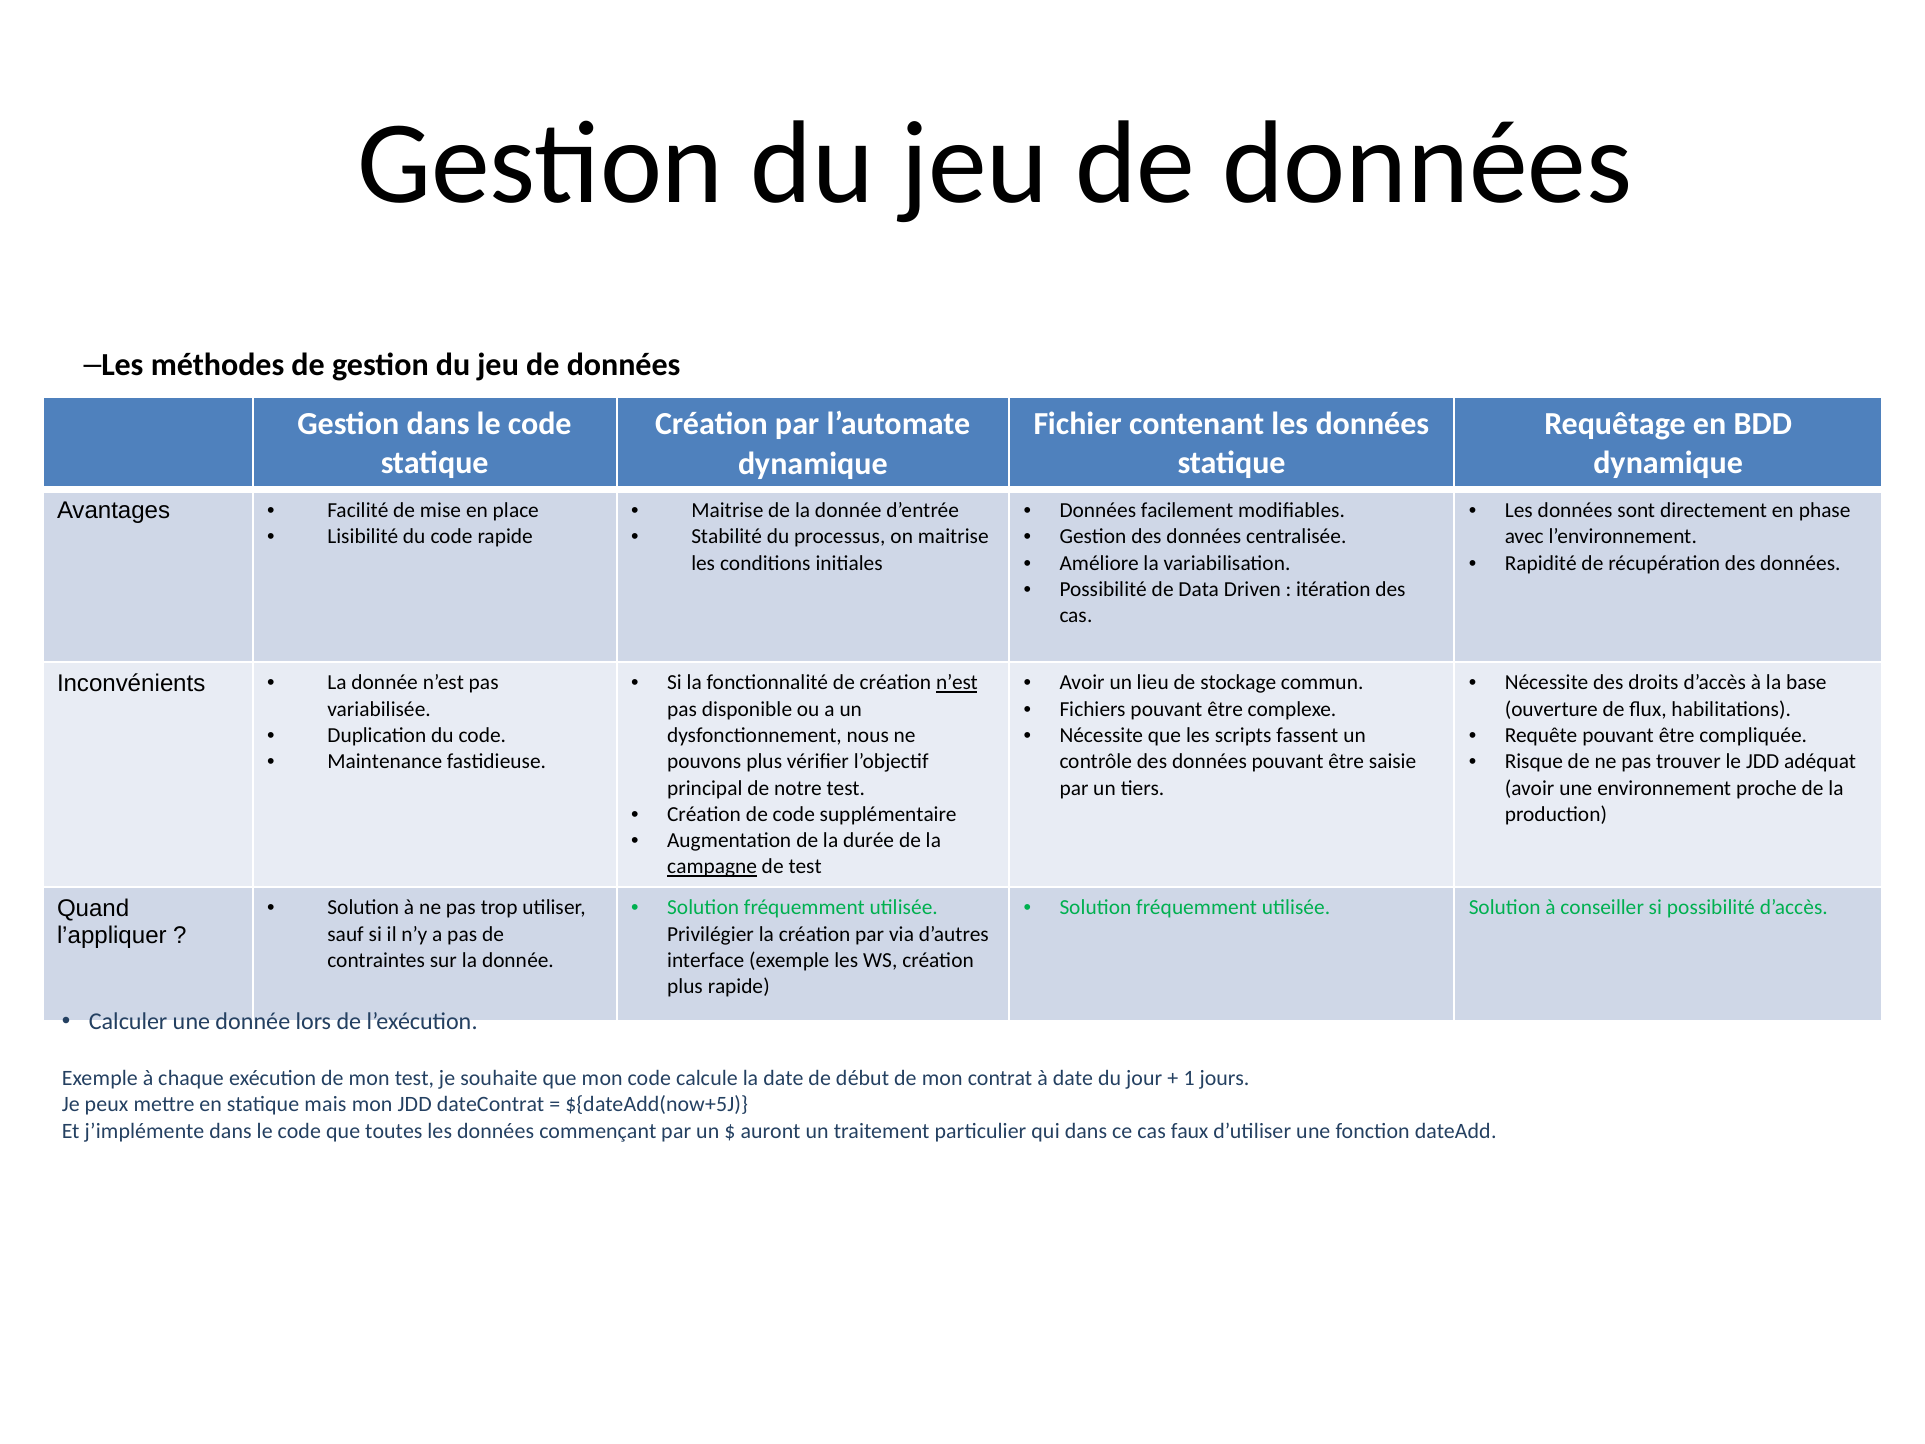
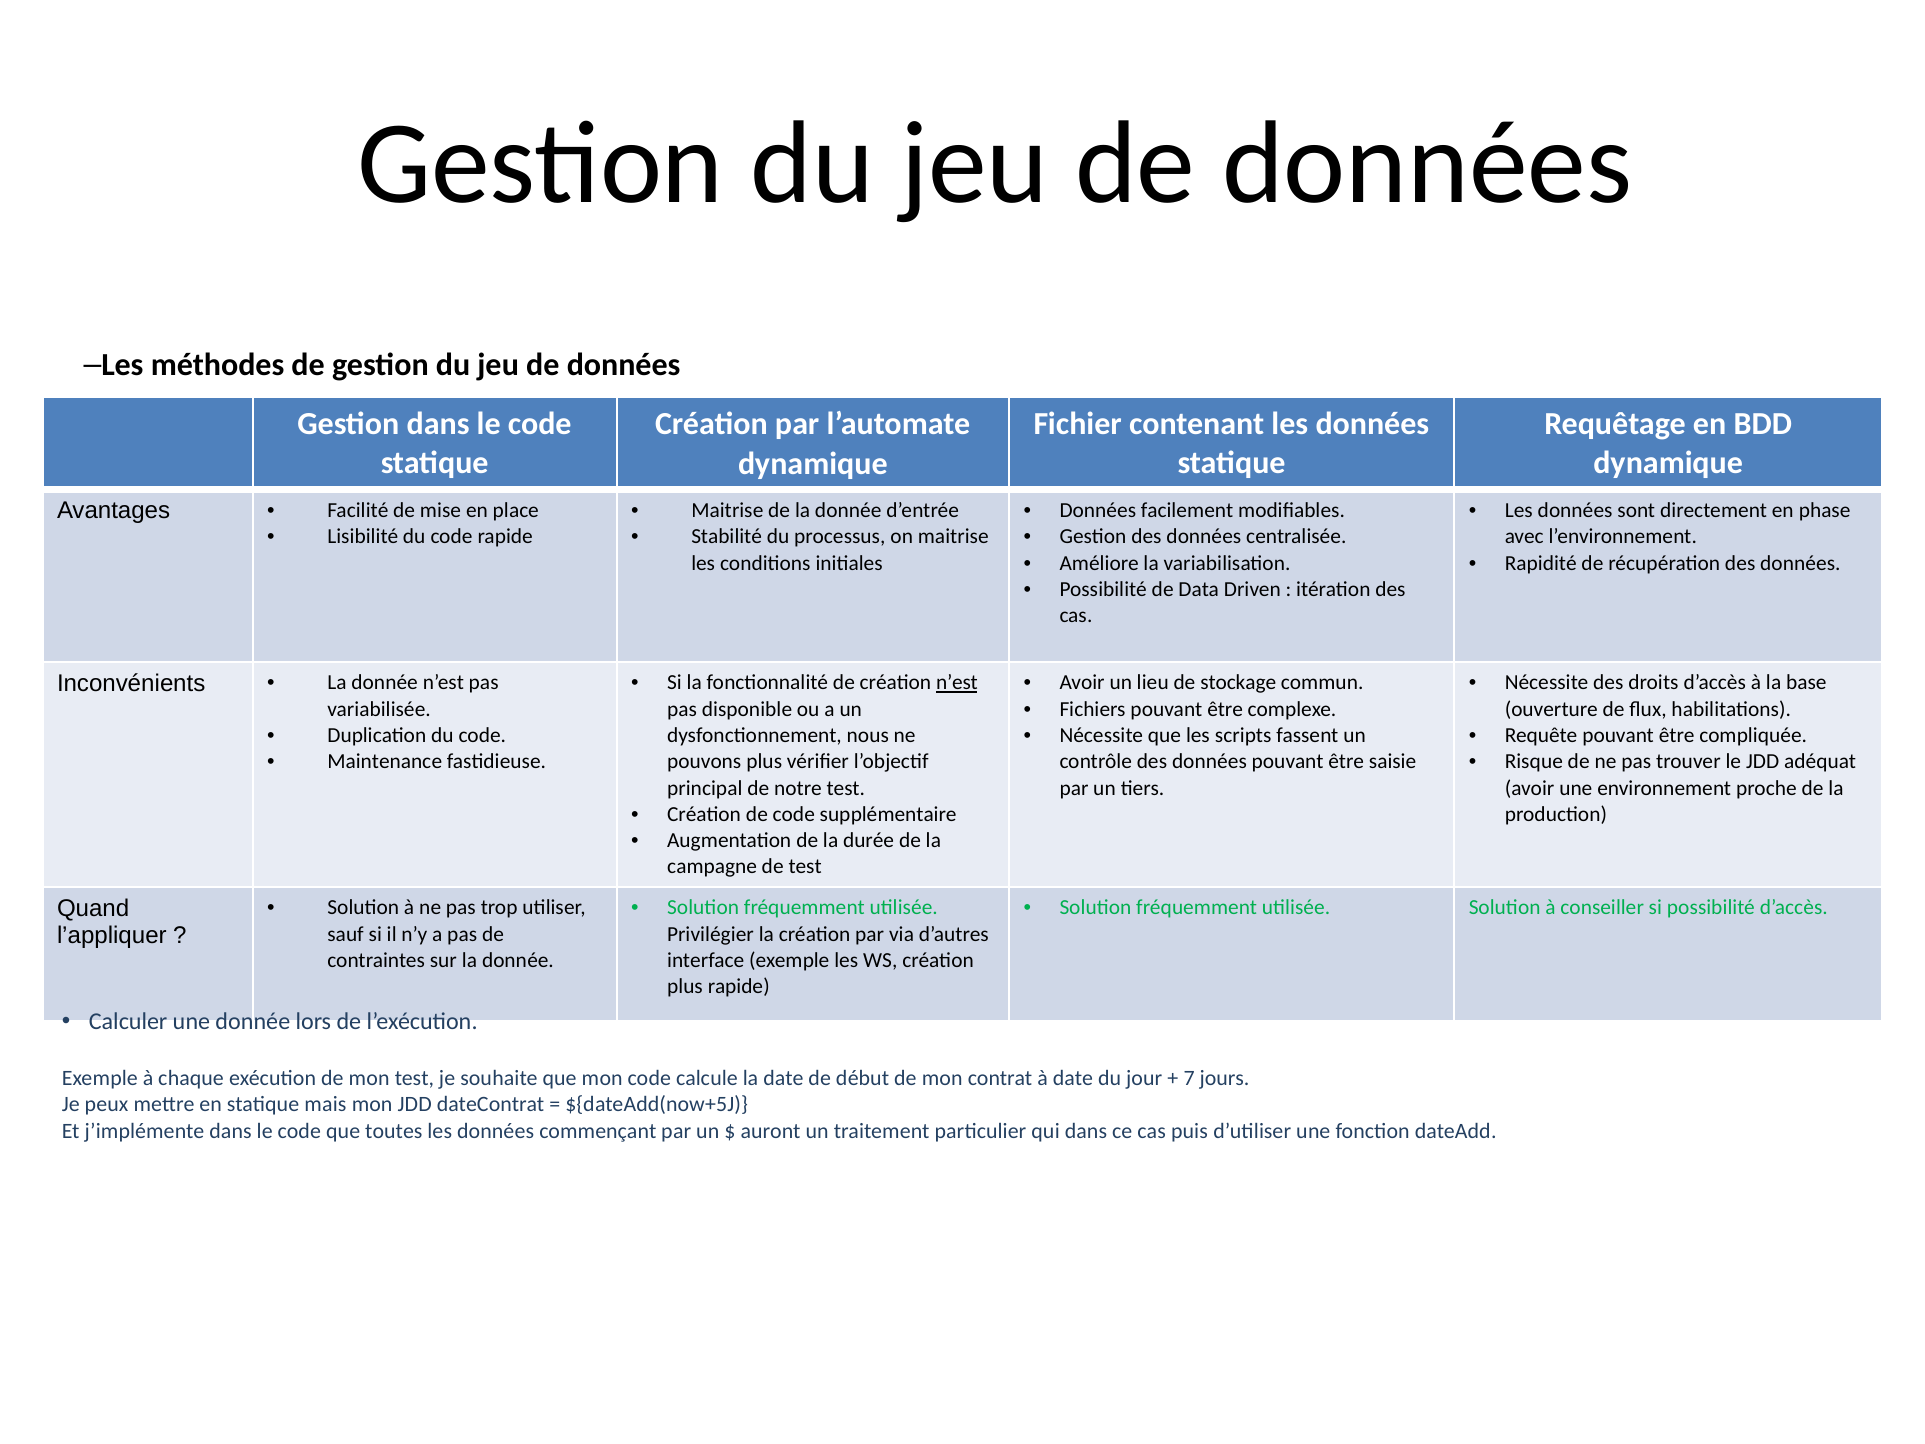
campagne underline: present -> none
1: 1 -> 7
faux: faux -> puis
